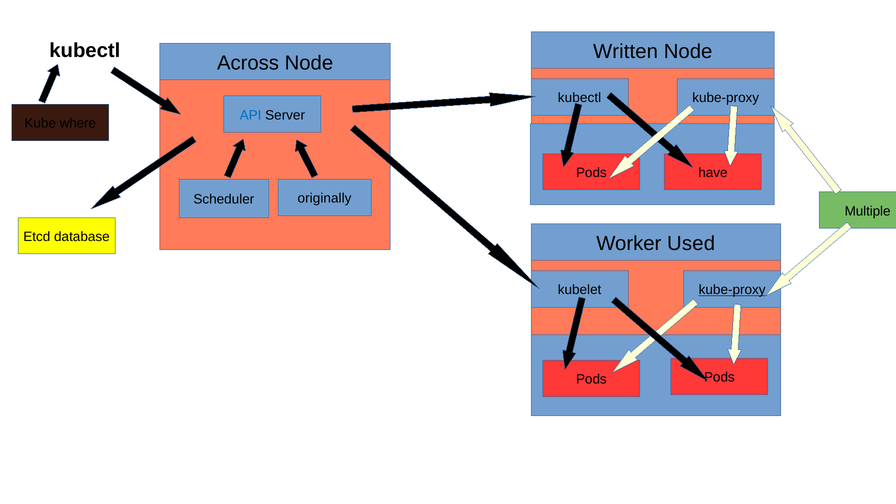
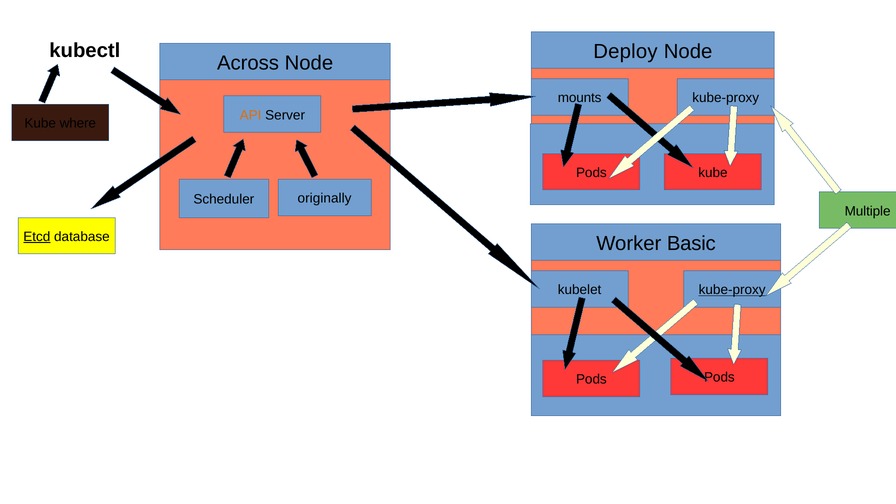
Written: Written -> Deploy
kubectl at (580, 98): kubectl -> mounts
API colour: blue -> orange
Pods have: have -> kube
Etcd underline: none -> present
Used: Used -> Basic
